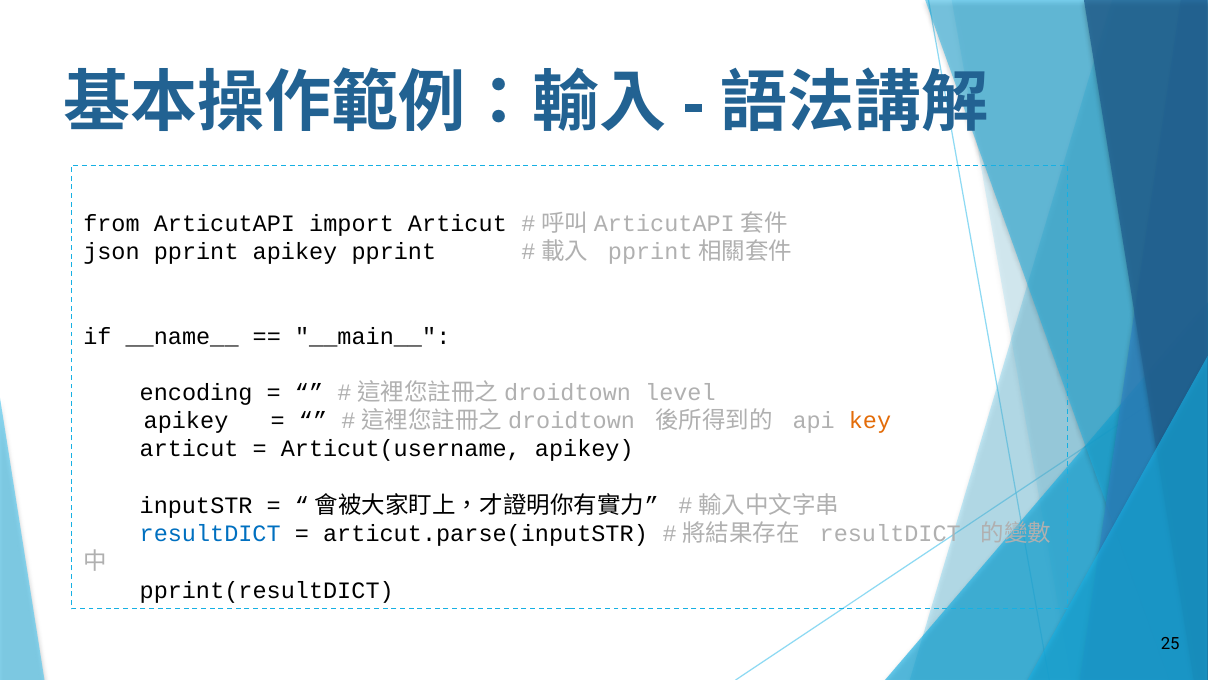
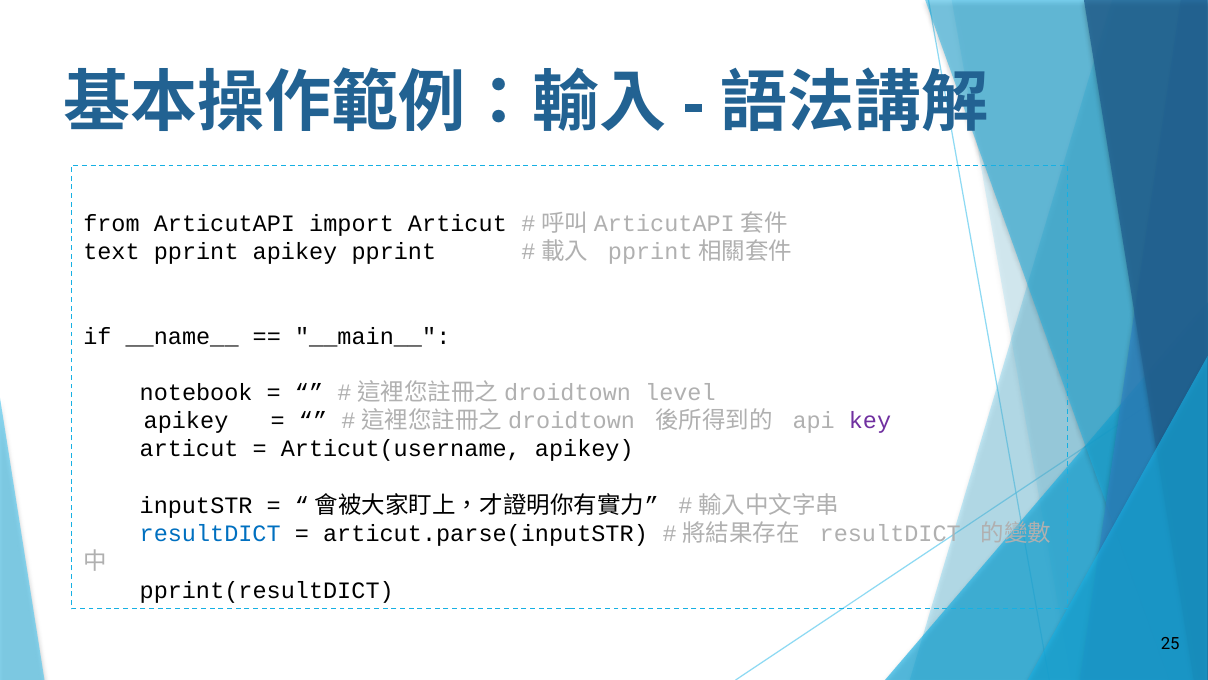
json: json -> text
encoding: encoding -> notebook
key colour: orange -> purple
